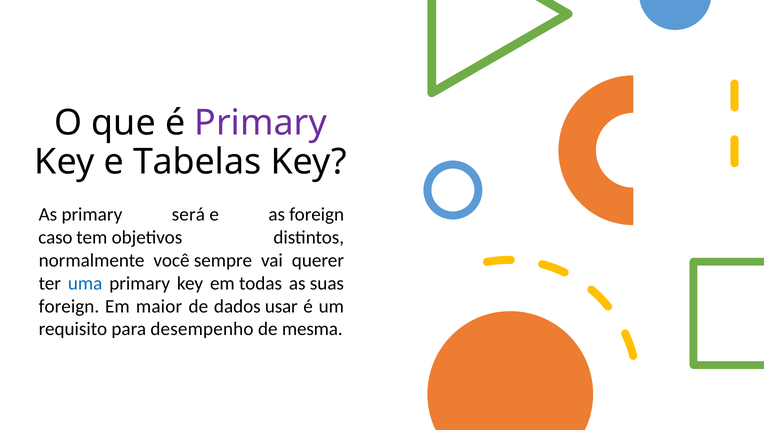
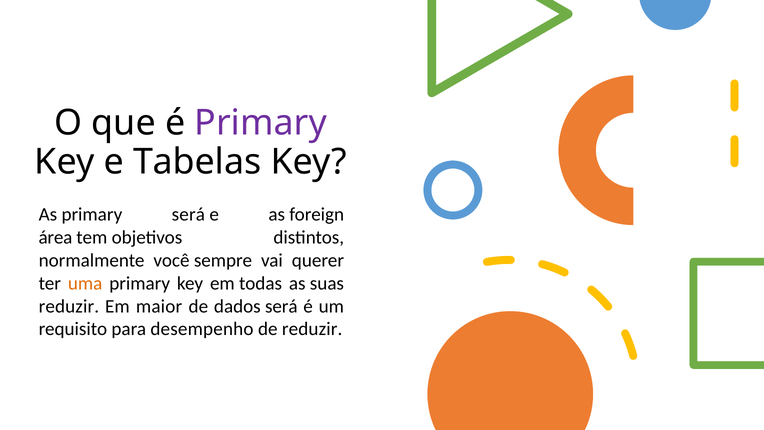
caso: caso -> área
uma colour: blue -> orange
foreign at (69, 306): foreign -> reduzir
dados usar: usar -> será
de mesma: mesma -> reduzir
